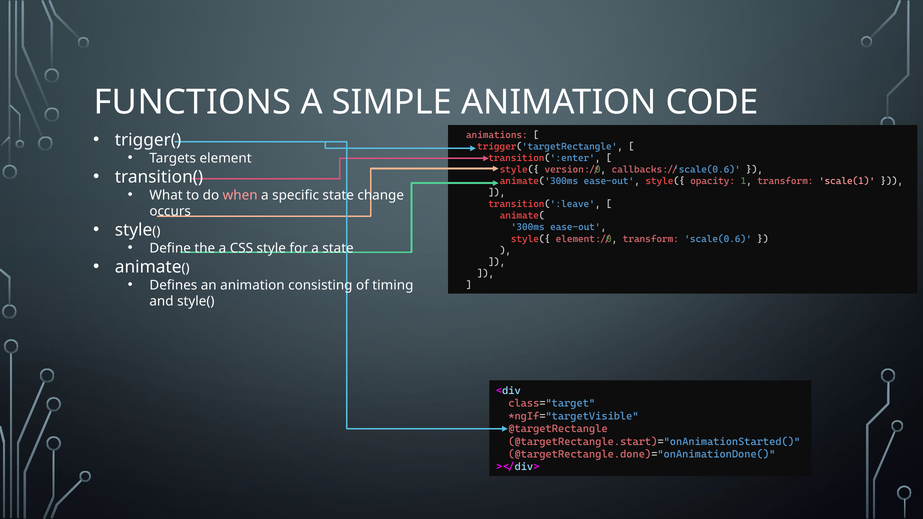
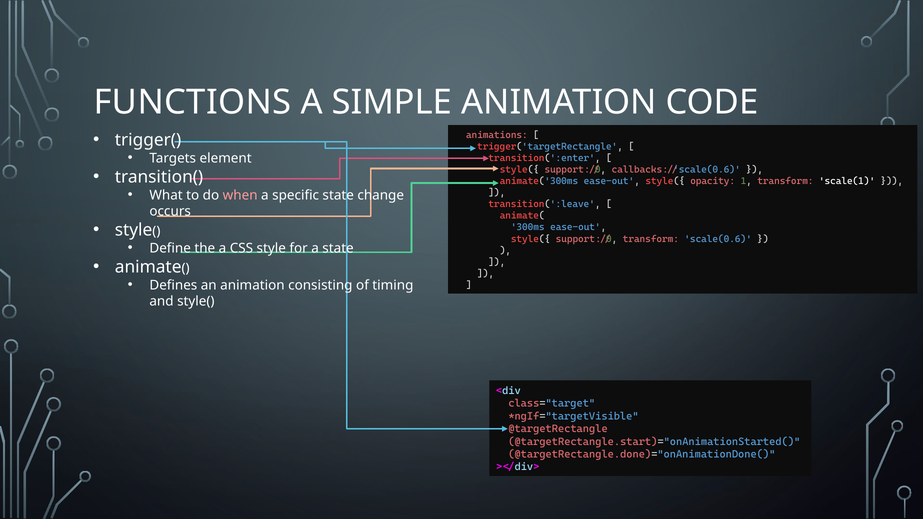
version at (567, 170): version -> support
scale(1 colour: pink -> white
element at (578, 239): element -> support
